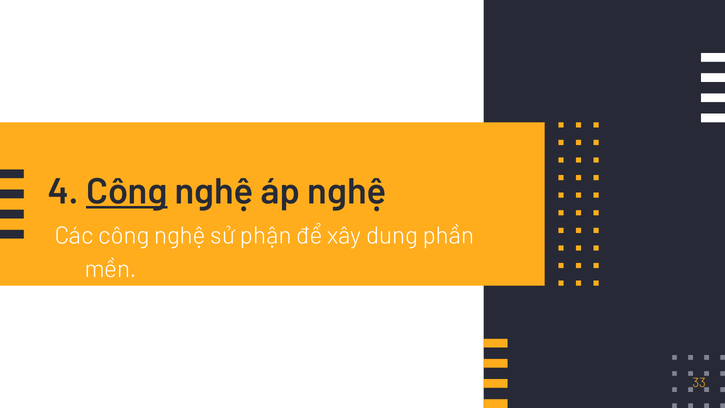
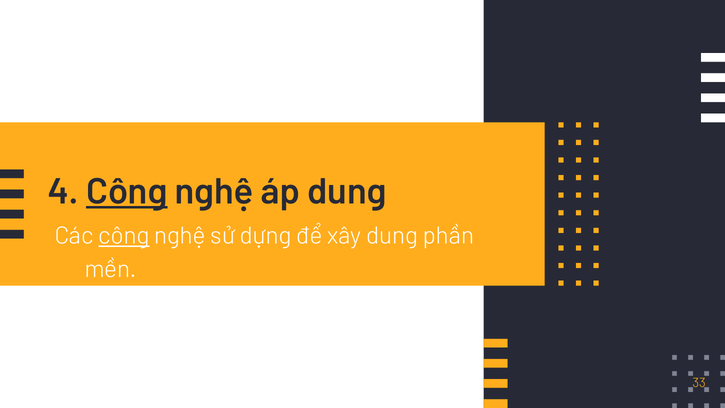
áp nghệ: nghệ -> dung
công at (124, 236) underline: none -> present
phận: phận -> dựng
